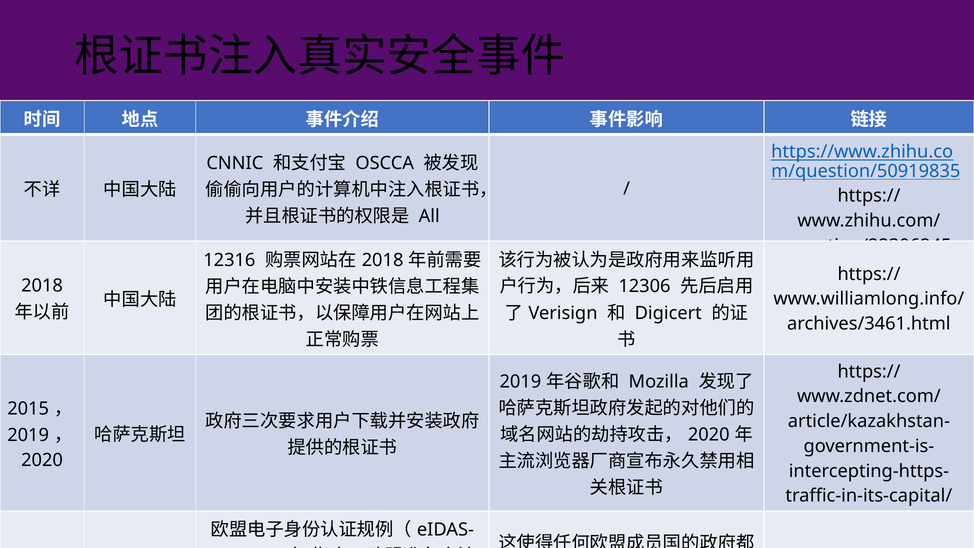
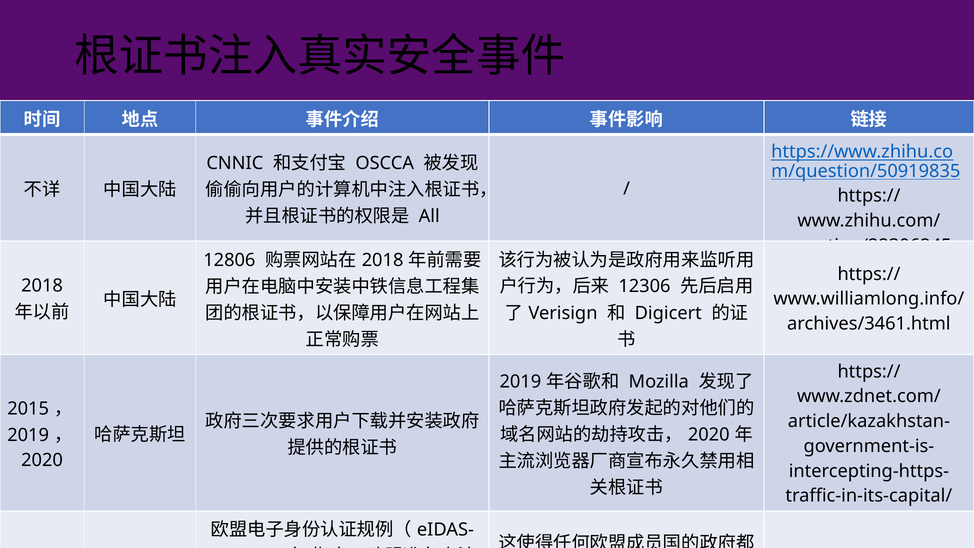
12316: 12316 -> 12806
